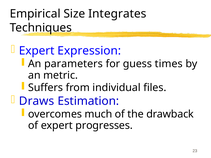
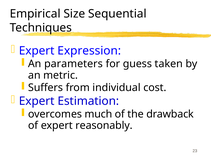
Integrates: Integrates -> Sequential
times: times -> taken
files: files -> cost
Draws at (37, 101): Draws -> Expert
progresses: progresses -> reasonably
